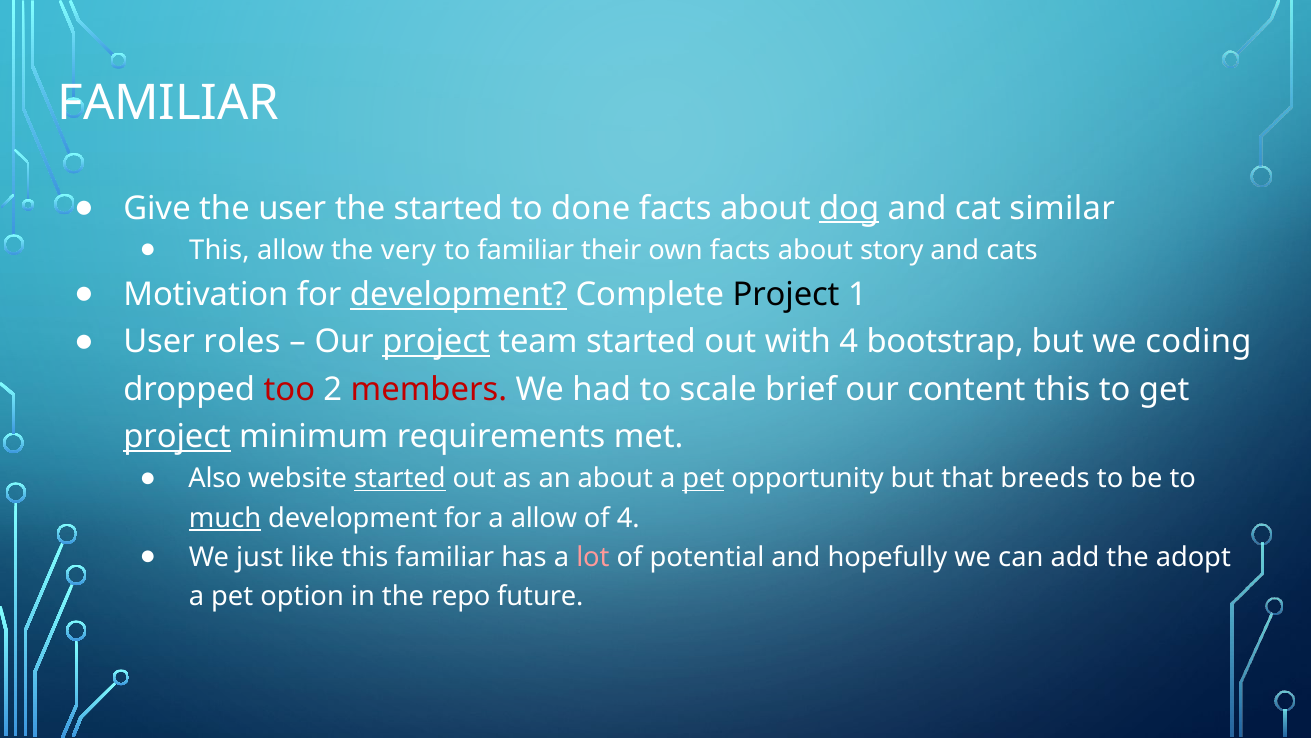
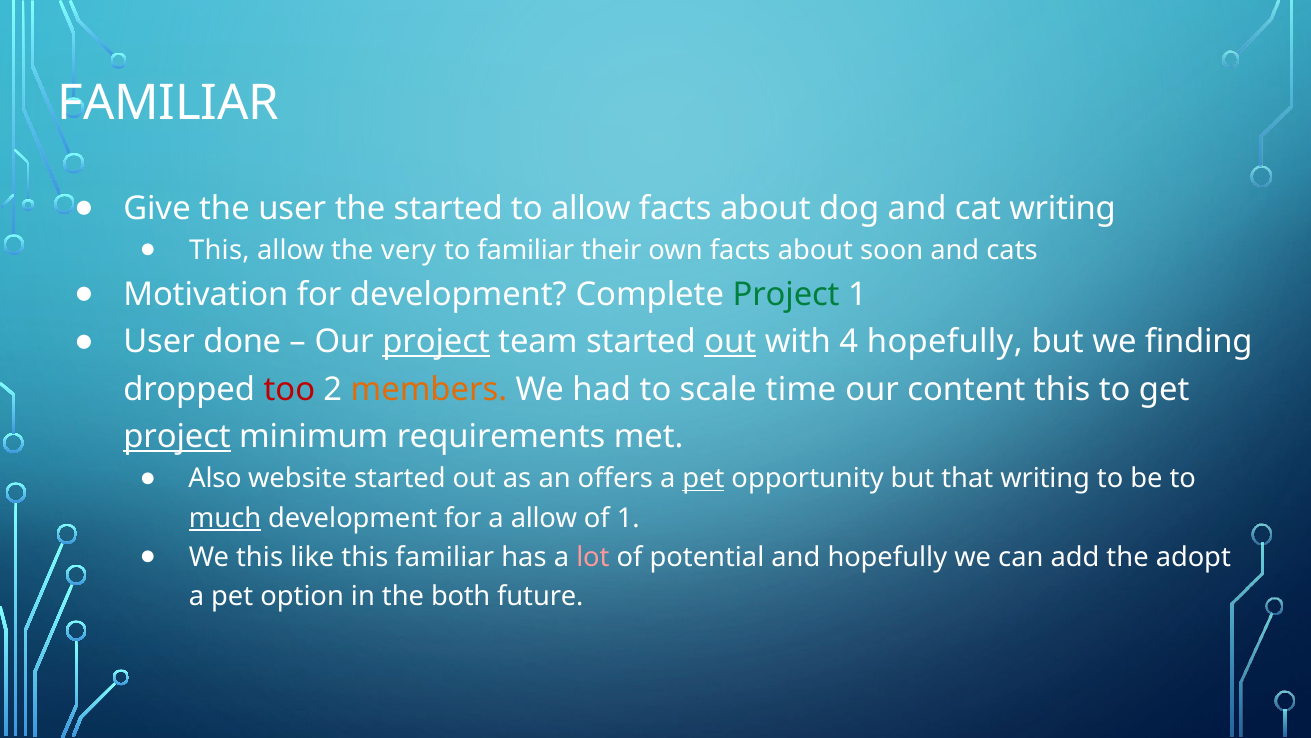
to done: done -> allow
dog underline: present -> none
cat similar: similar -> writing
story: story -> soon
development at (458, 295) underline: present -> none
Project at (786, 295) colour: black -> green
roles: roles -> done
out at (730, 342) underline: none -> present
4 bootstrap: bootstrap -> hopefully
coding: coding -> finding
members colour: red -> orange
brief: brief -> time
started at (400, 478) underline: present -> none
an about: about -> offers
that breeds: breeds -> writing
of 4: 4 -> 1
We just: just -> this
repo: repo -> both
